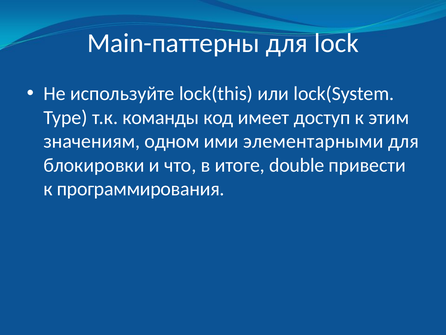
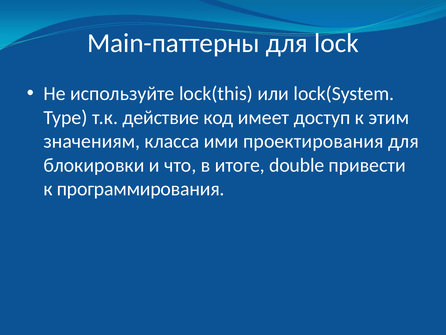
команды: команды -> действие
одном: одном -> класса
элементарными: элементарными -> проектирования
